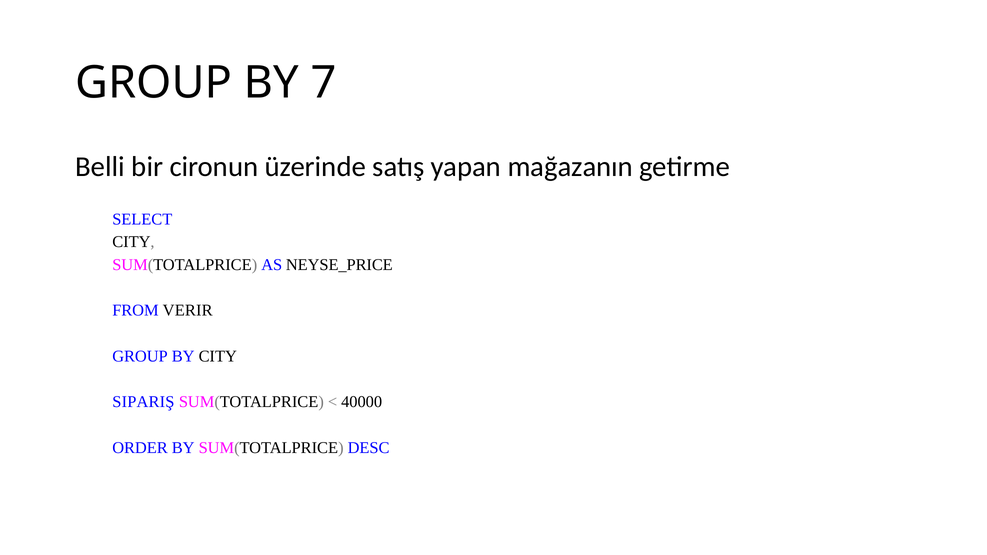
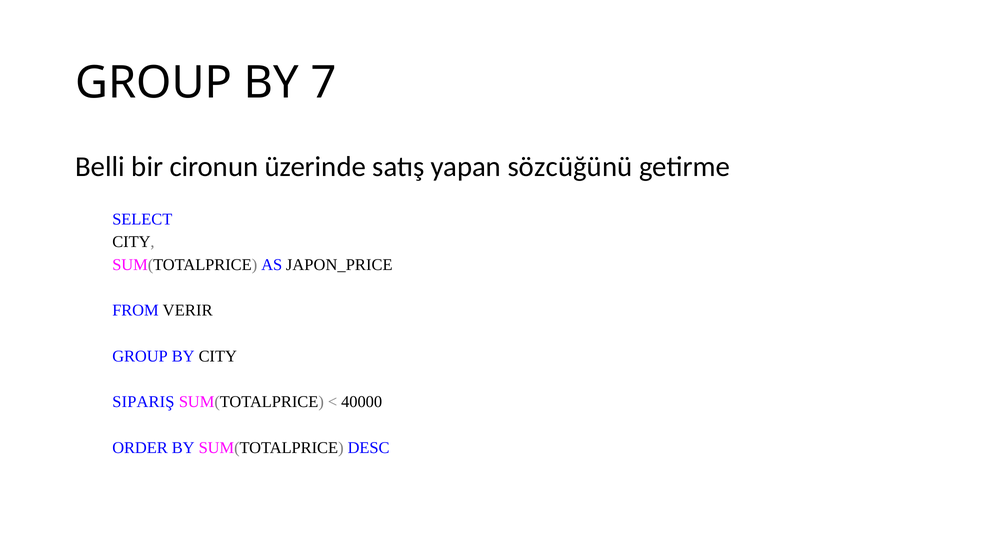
mağazanın: mağazanın -> sözcüğünü
NEYSE_PRICE: NEYSE_PRICE -> JAPON_PRICE
